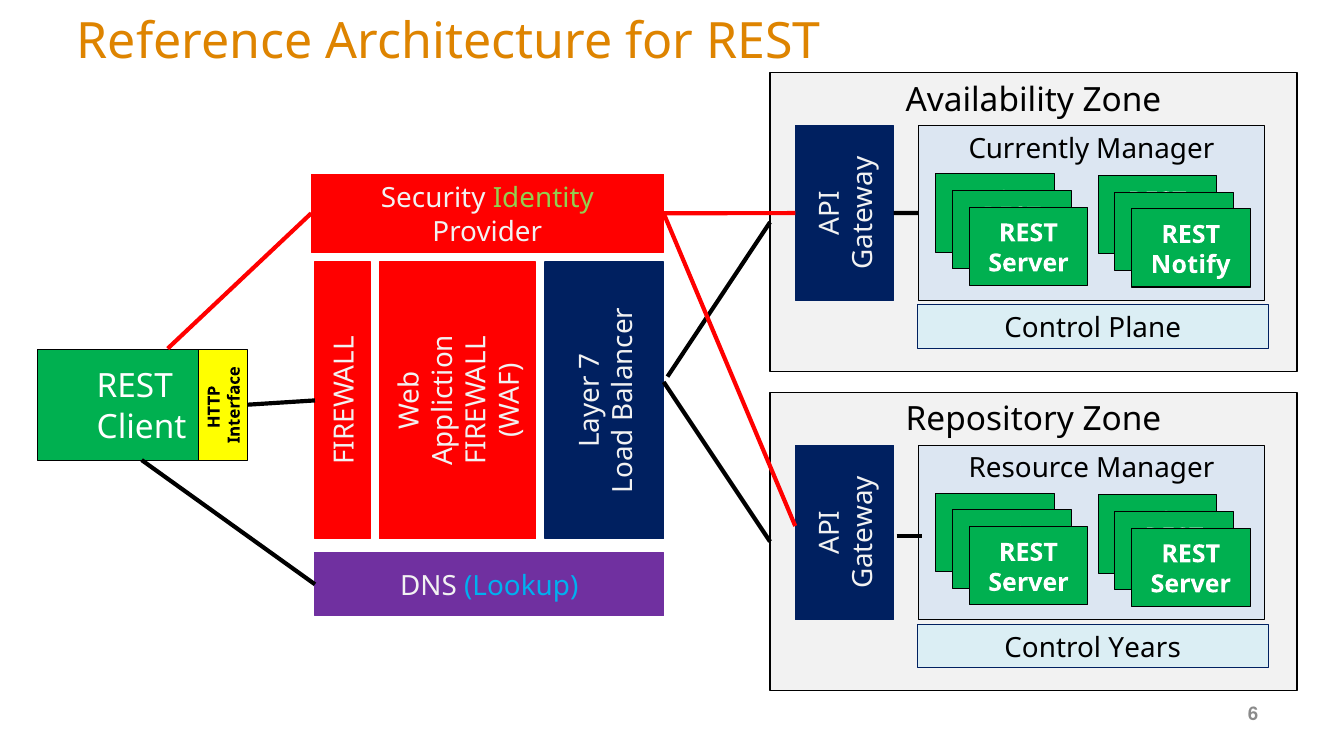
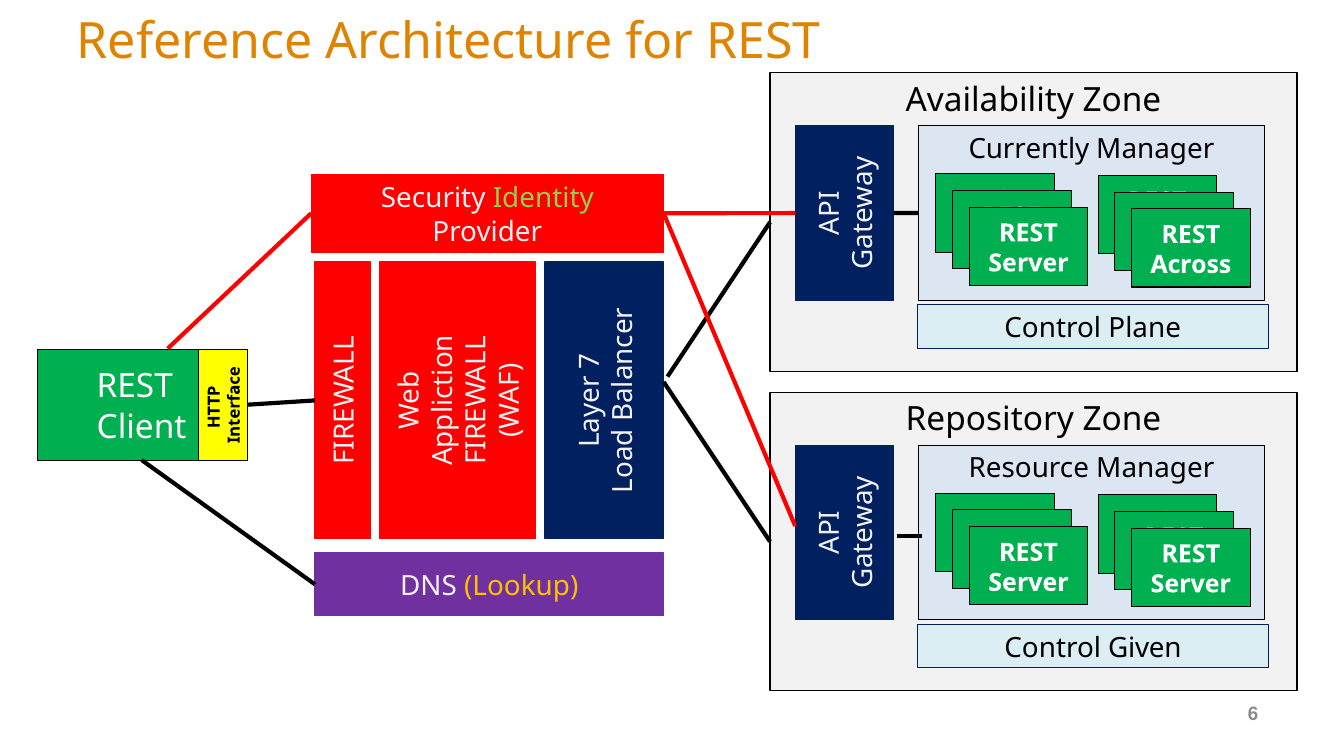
Notify: Notify -> Across
Lookup colour: light blue -> yellow
Years: Years -> Given
